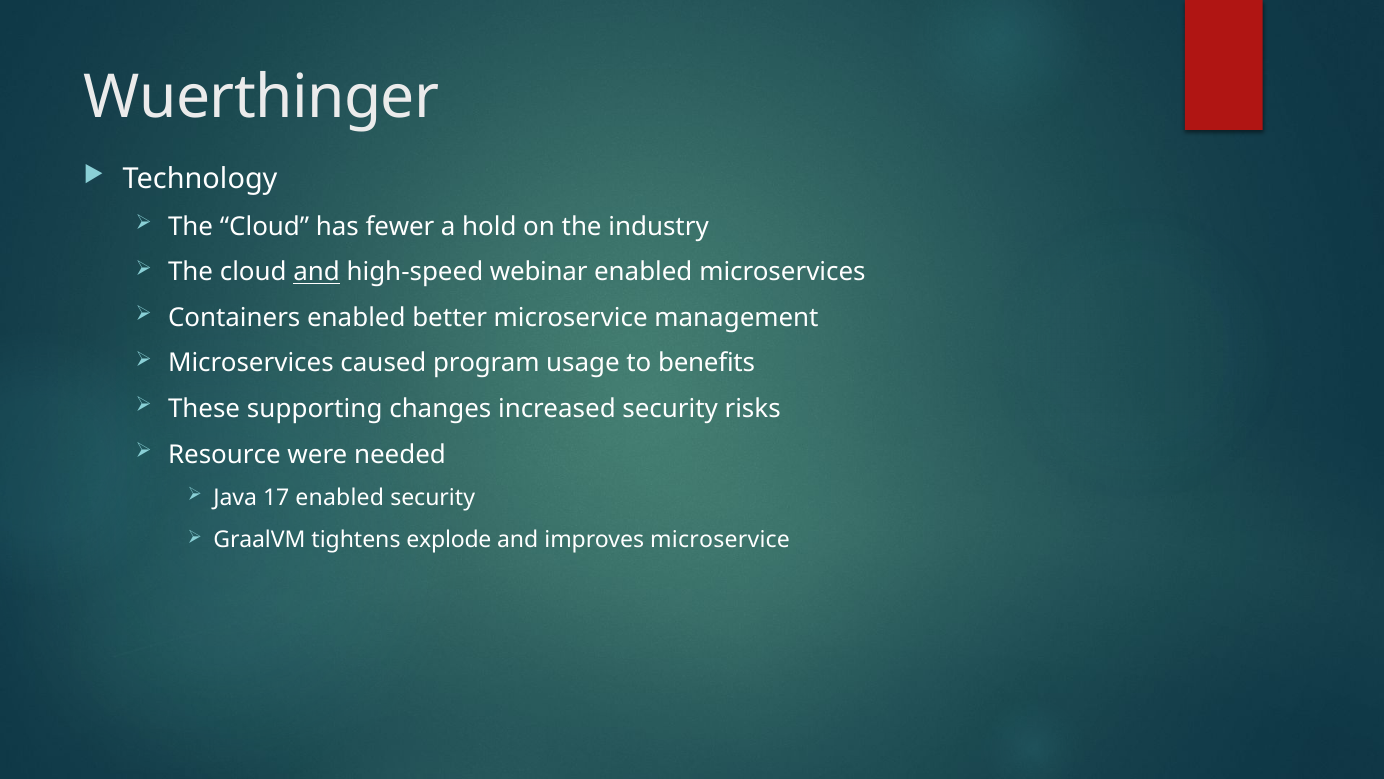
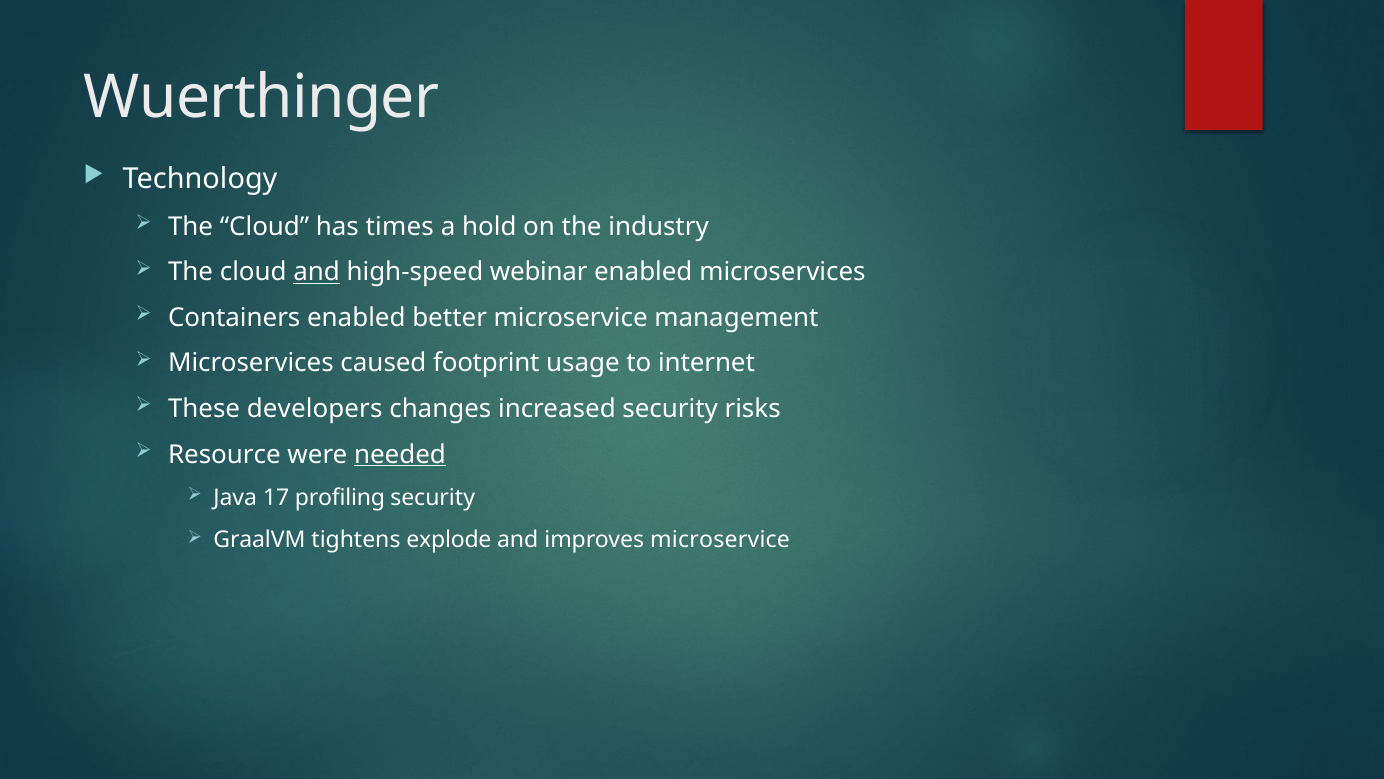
fewer: fewer -> times
program: program -> footprint
benefits: benefits -> internet
supporting: supporting -> developers
needed underline: none -> present
17 enabled: enabled -> profiling
